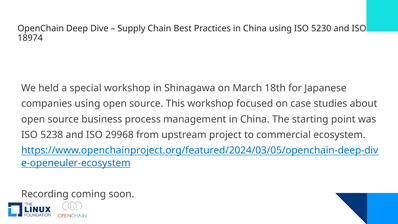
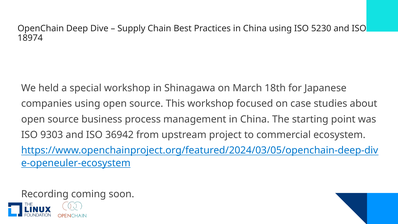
5238: 5238 -> 9303
29968: 29968 -> 36942
